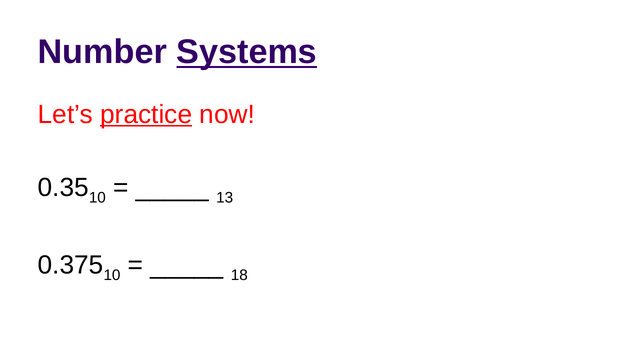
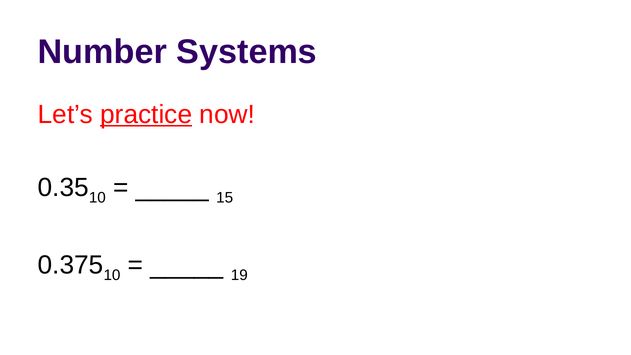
Systems underline: present -> none
13: 13 -> 15
18: 18 -> 19
